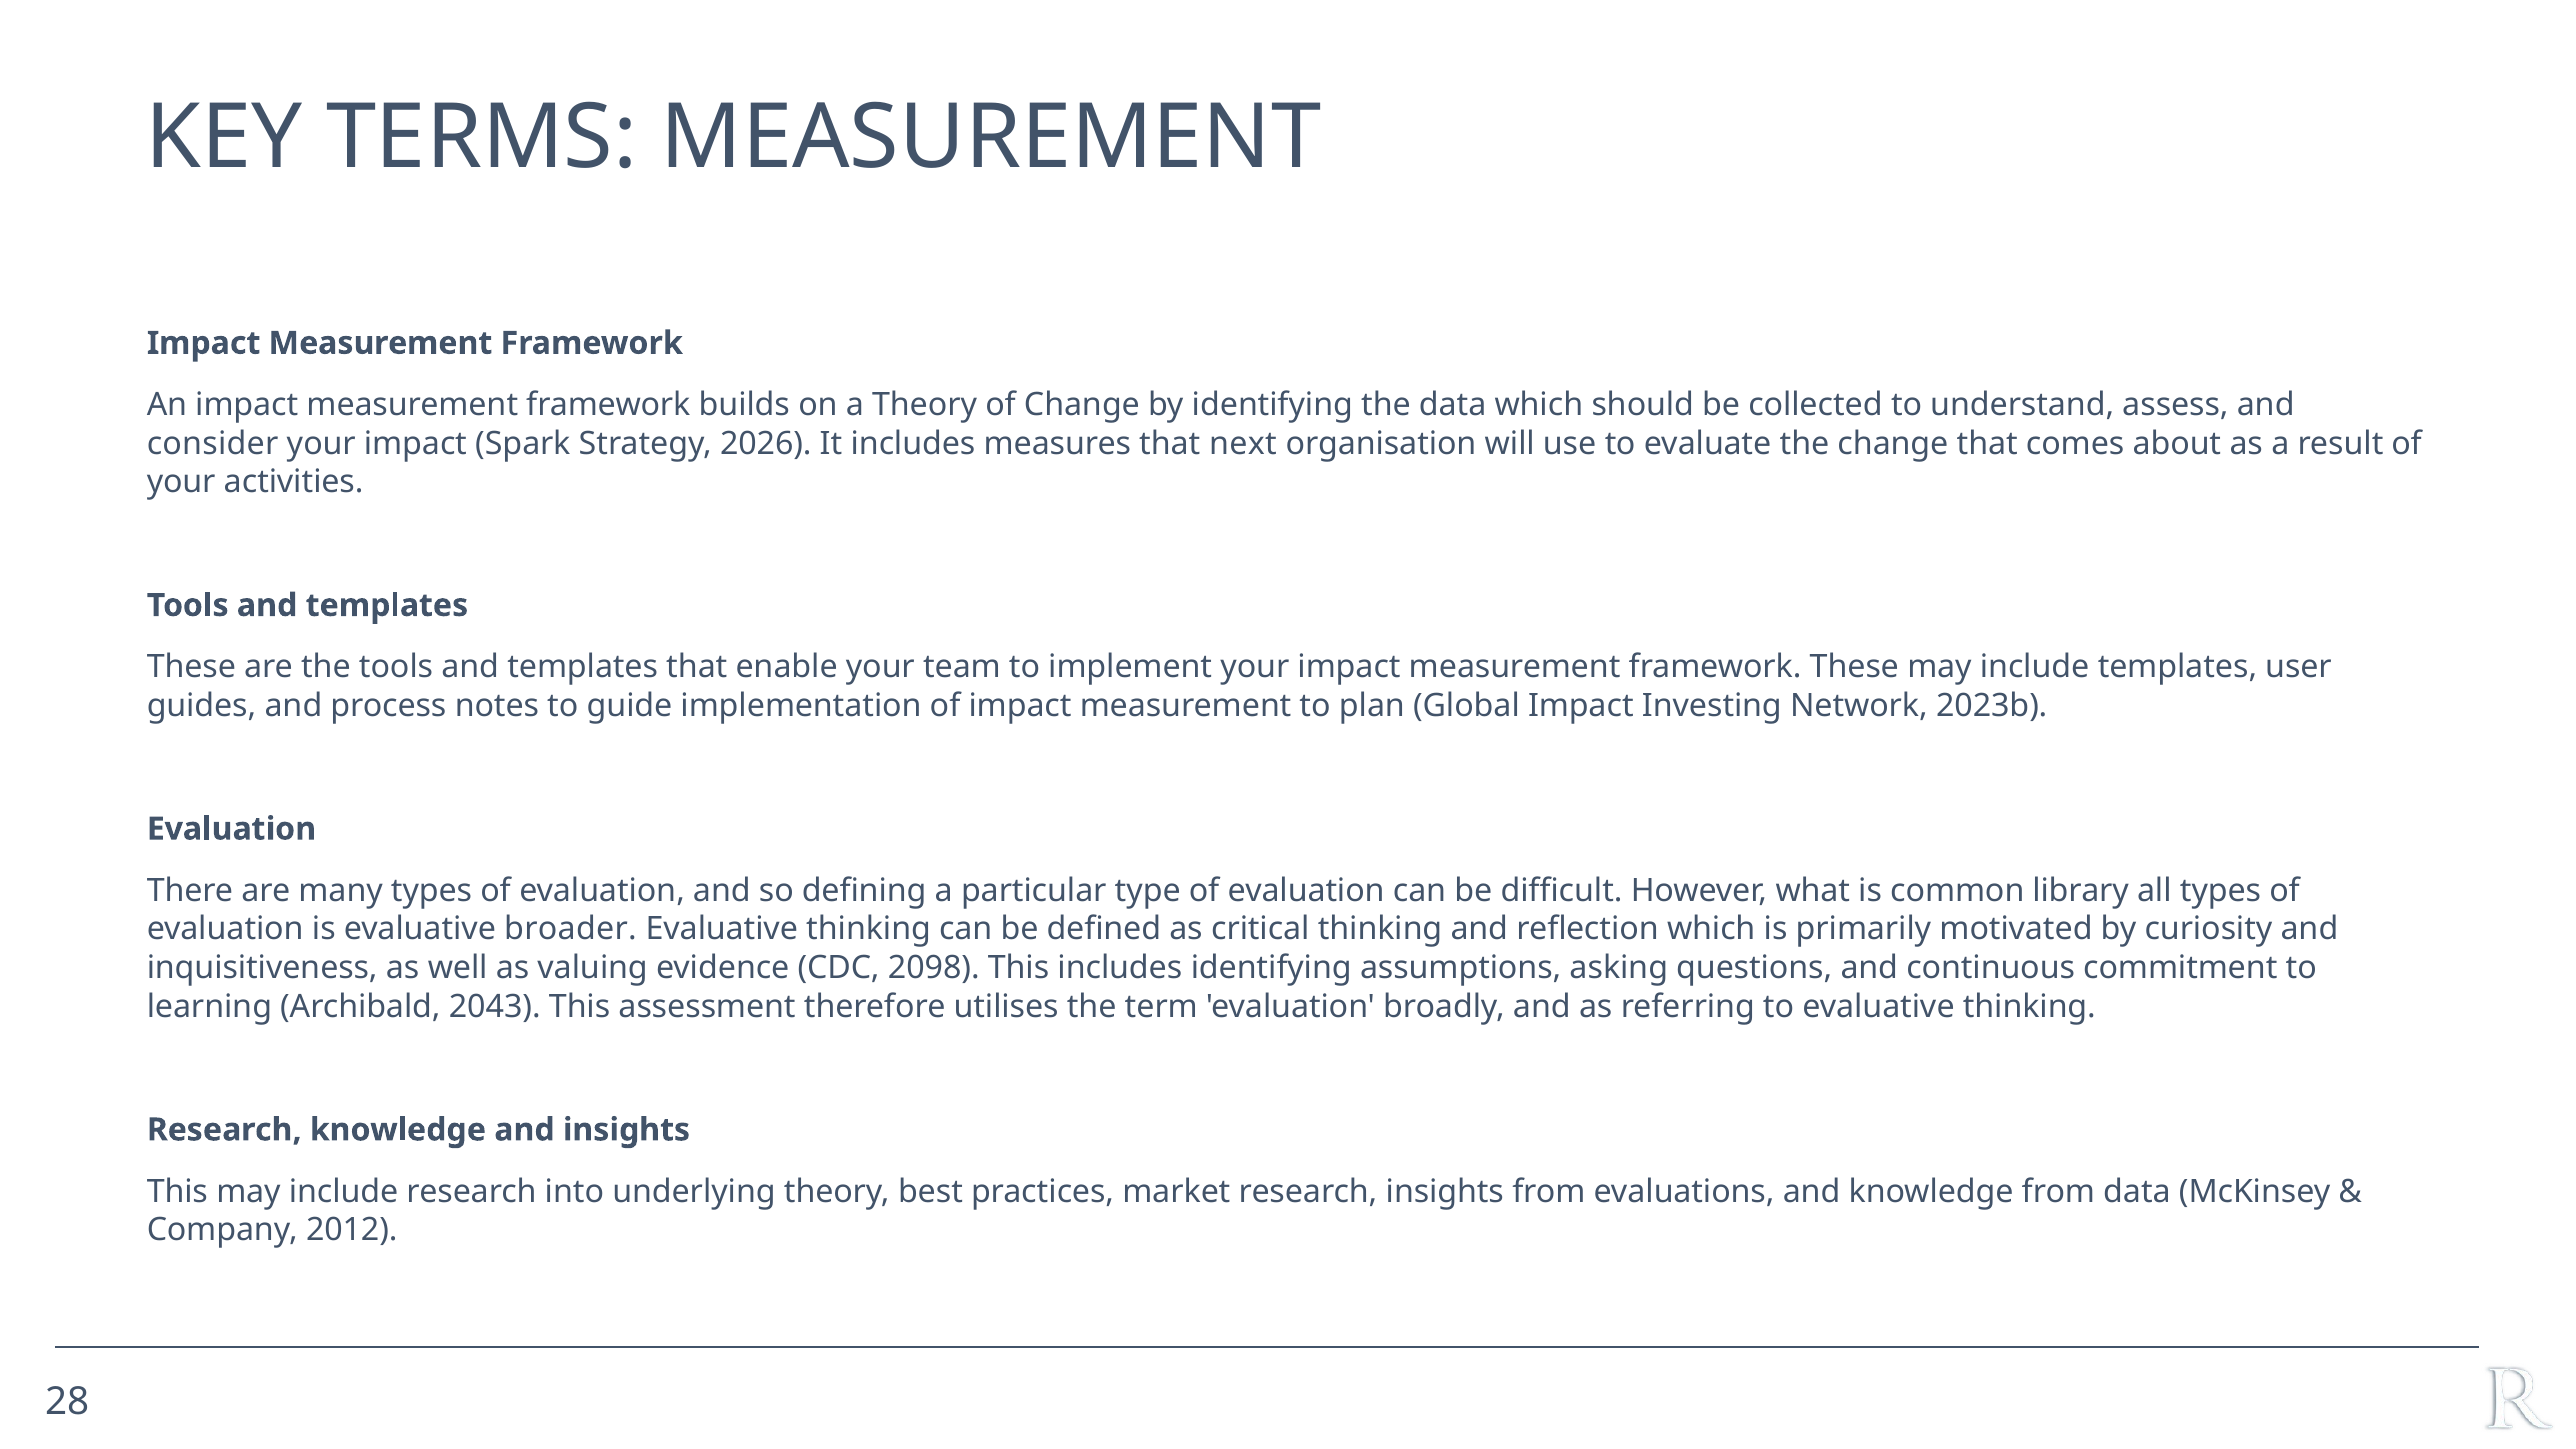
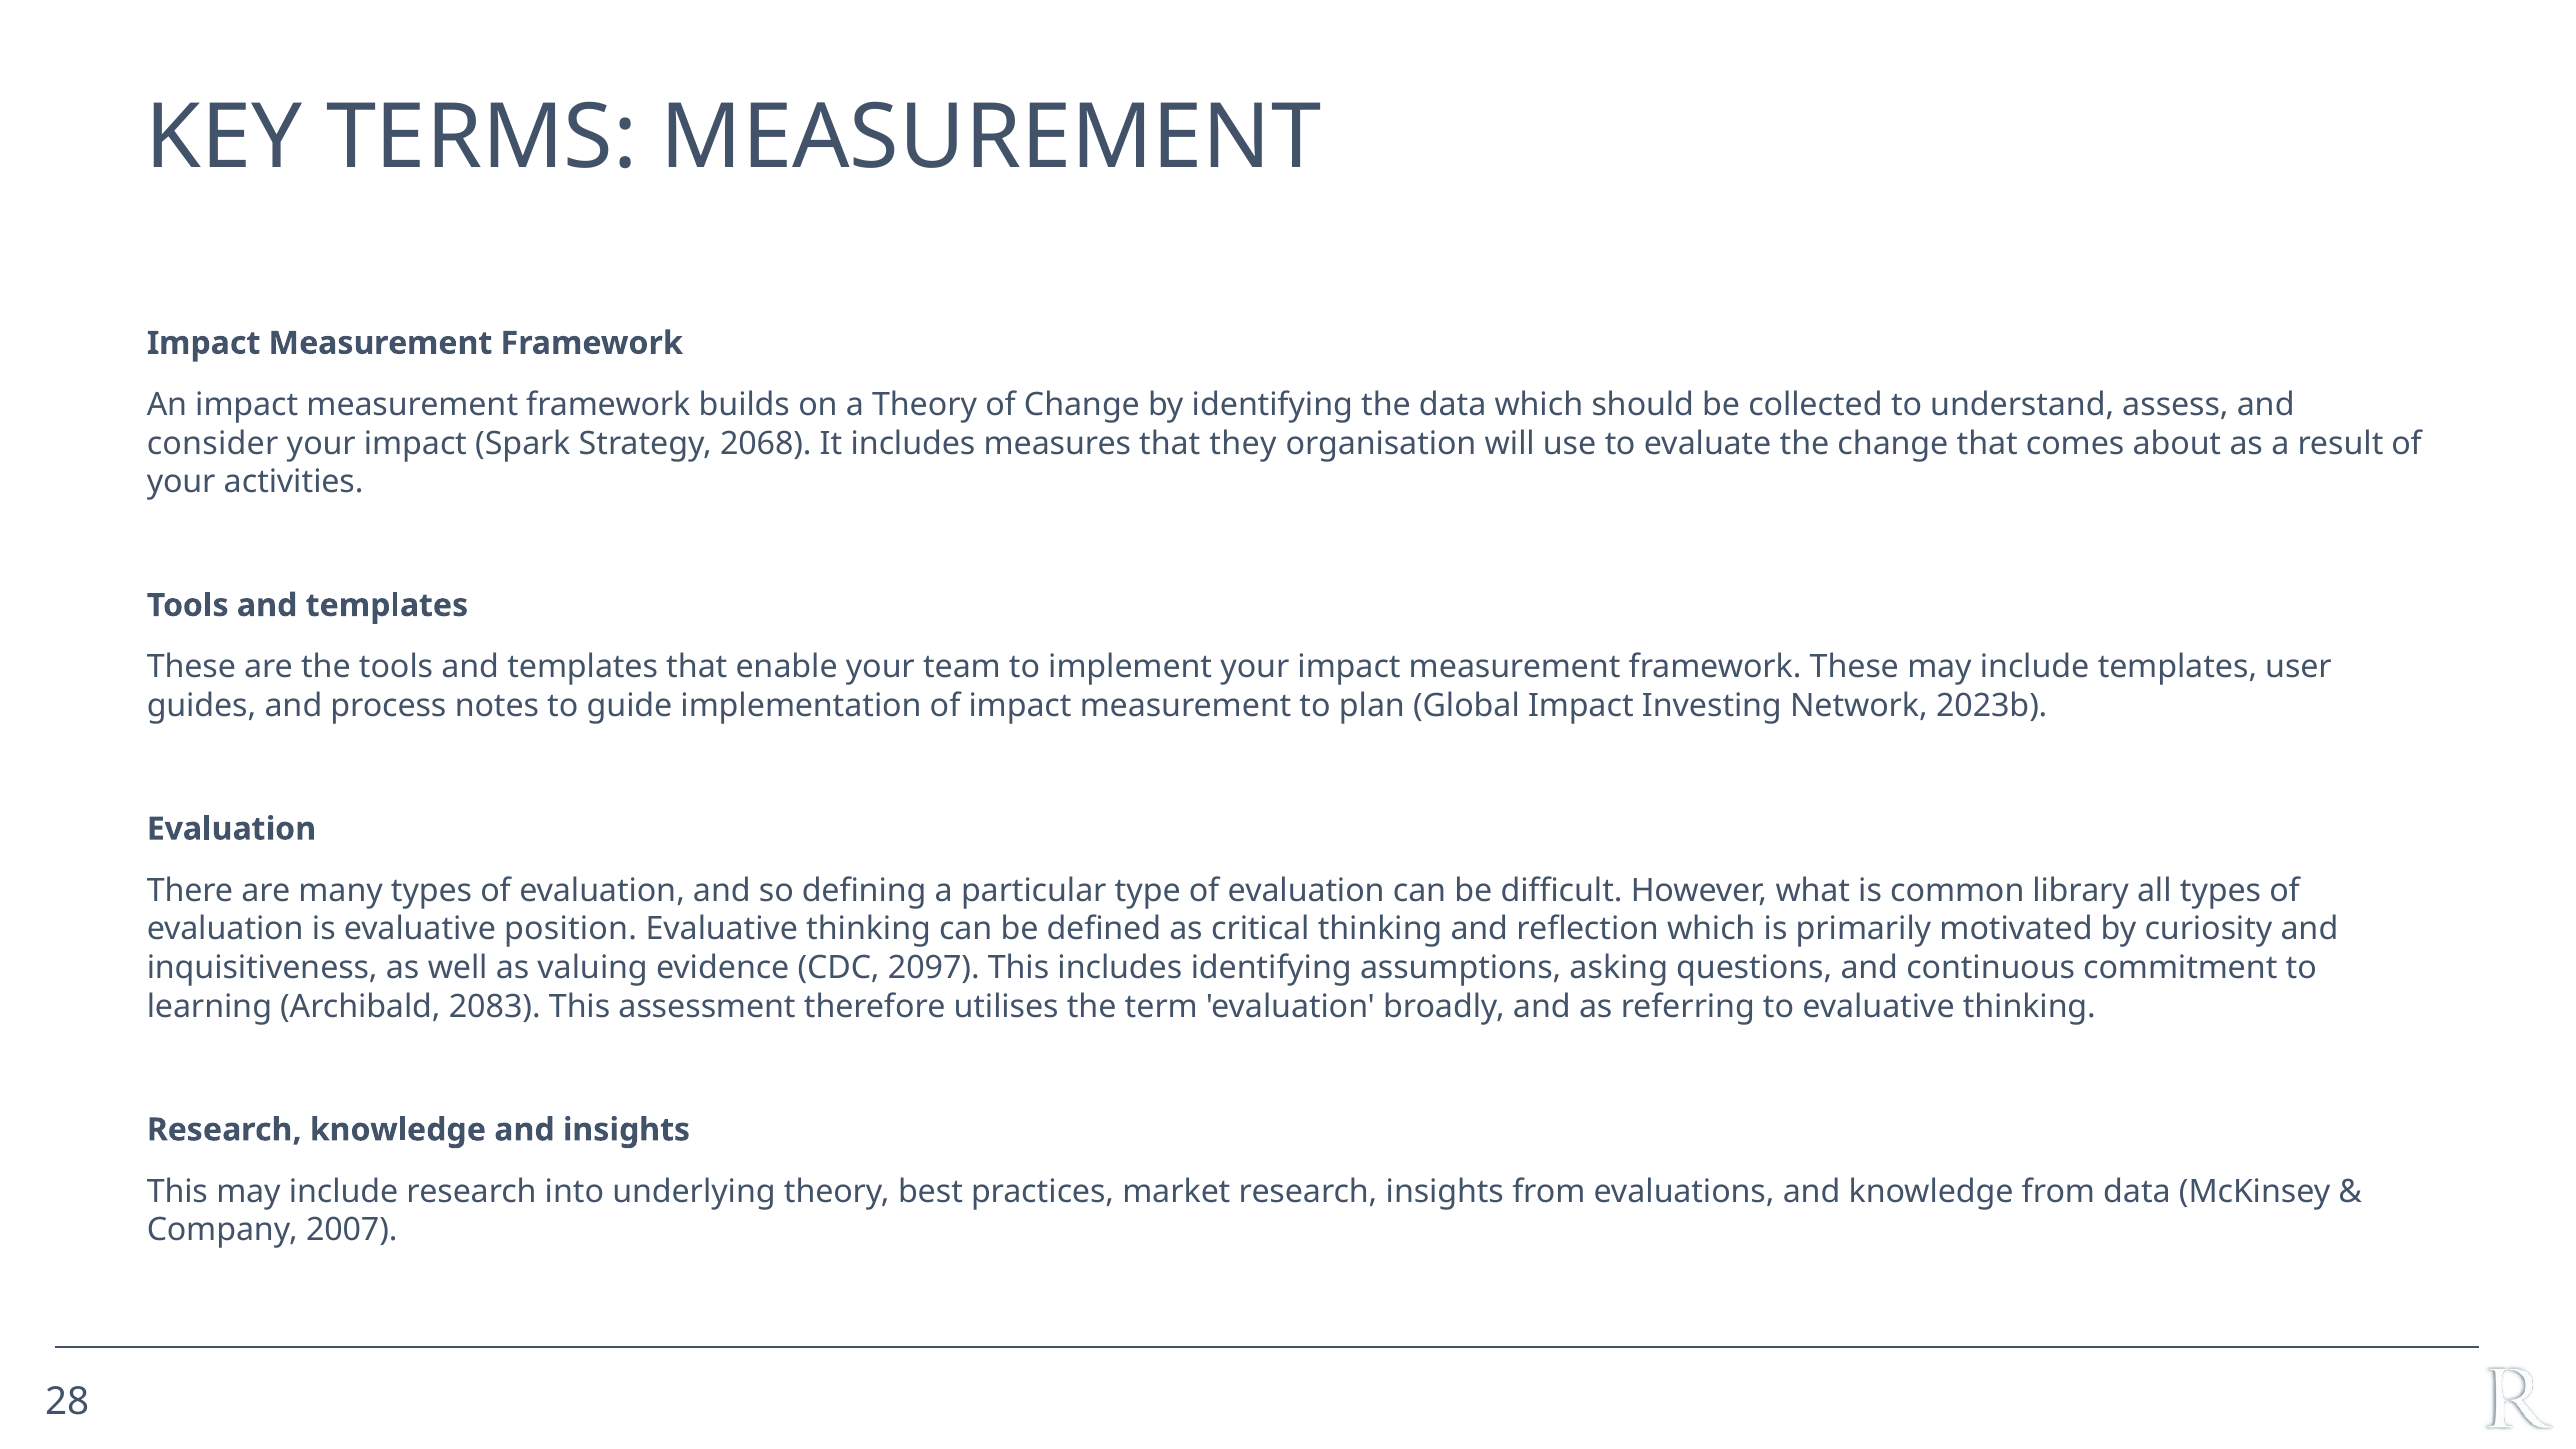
2026: 2026 -> 2068
next: next -> they
broader: broader -> position
2098: 2098 -> 2097
2043: 2043 -> 2083
2012: 2012 -> 2007
